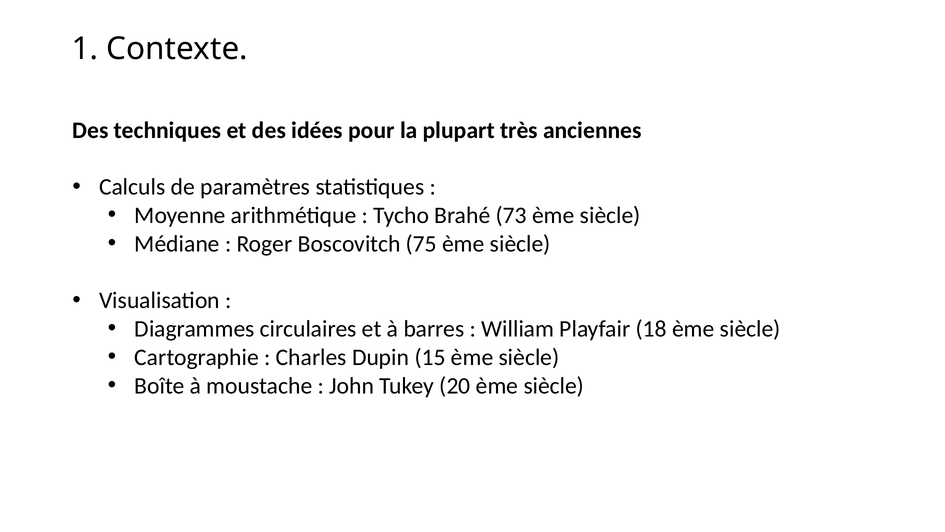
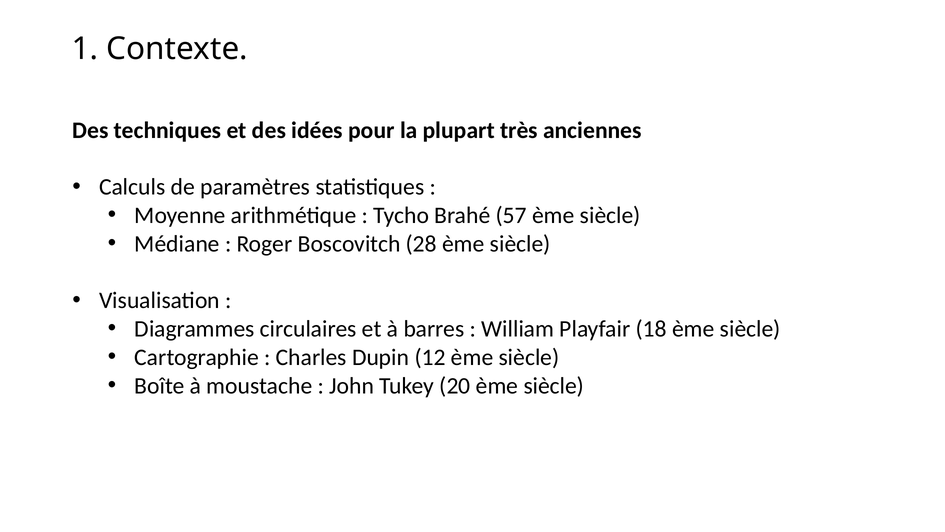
73: 73 -> 57
75: 75 -> 28
15: 15 -> 12
